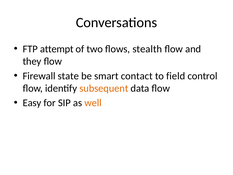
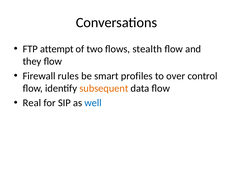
state: state -> rules
contact: contact -> profiles
field: field -> over
Easy: Easy -> Real
well colour: orange -> blue
